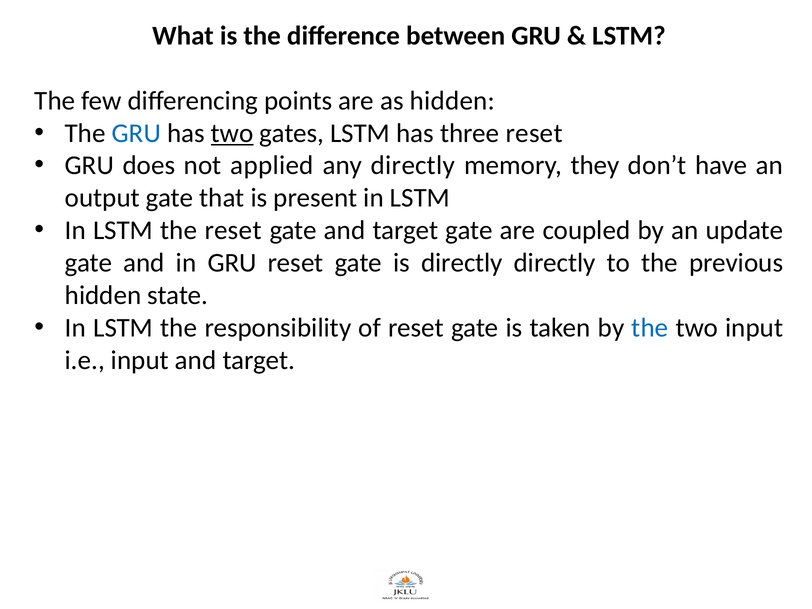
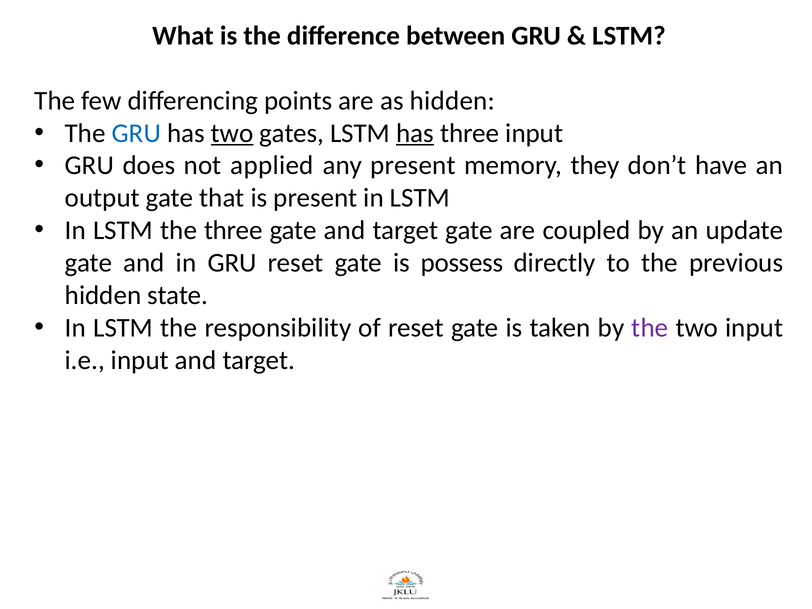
has at (415, 133) underline: none -> present
three reset: reset -> input
any directly: directly -> present
the reset: reset -> three
is directly: directly -> possess
the at (650, 328) colour: blue -> purple
